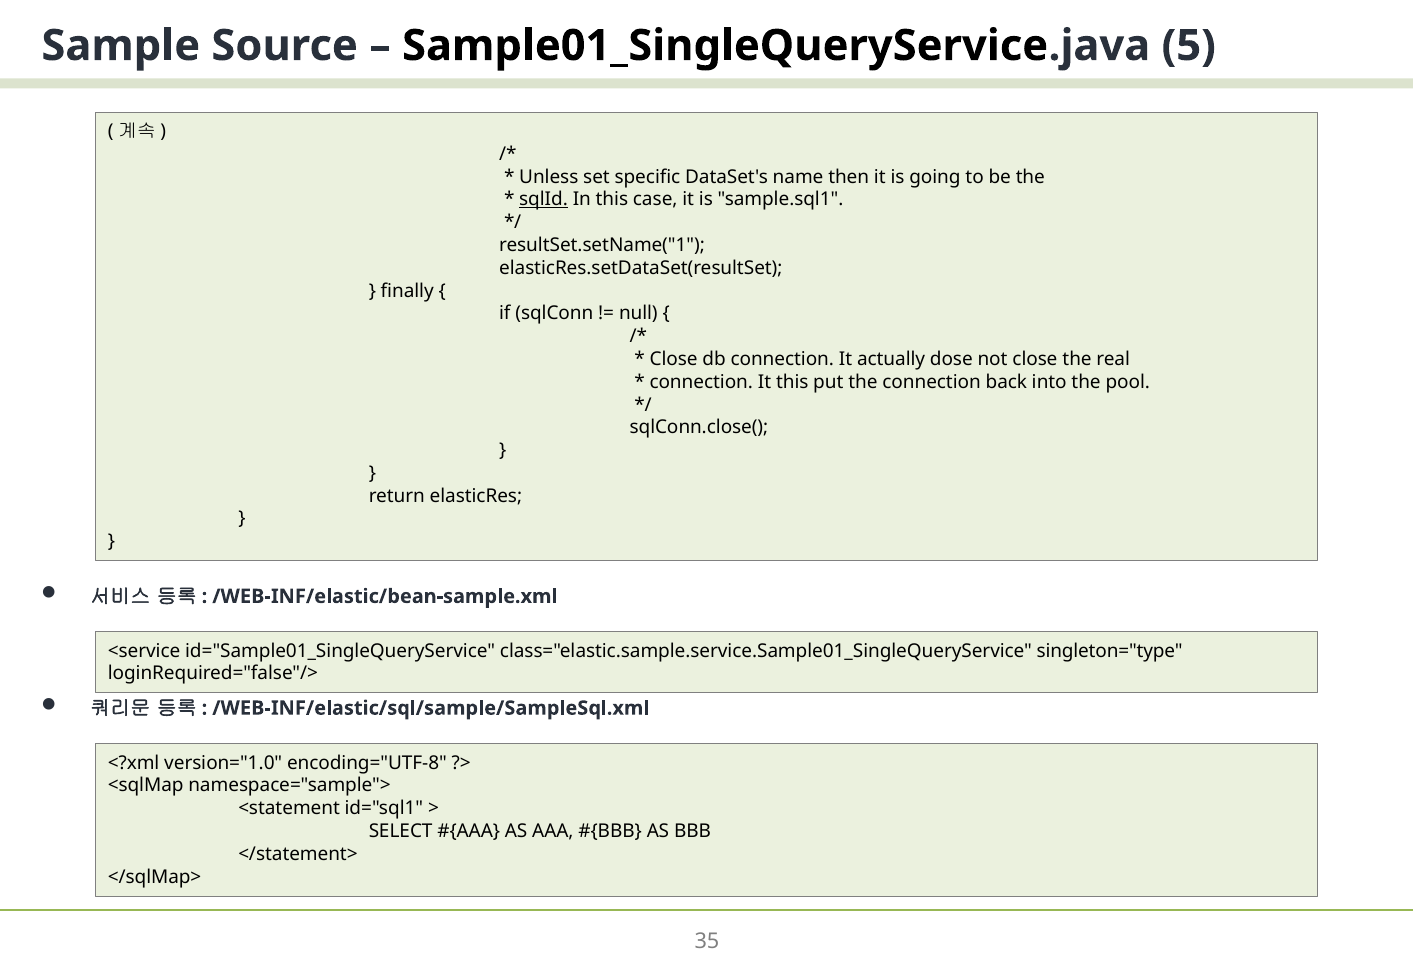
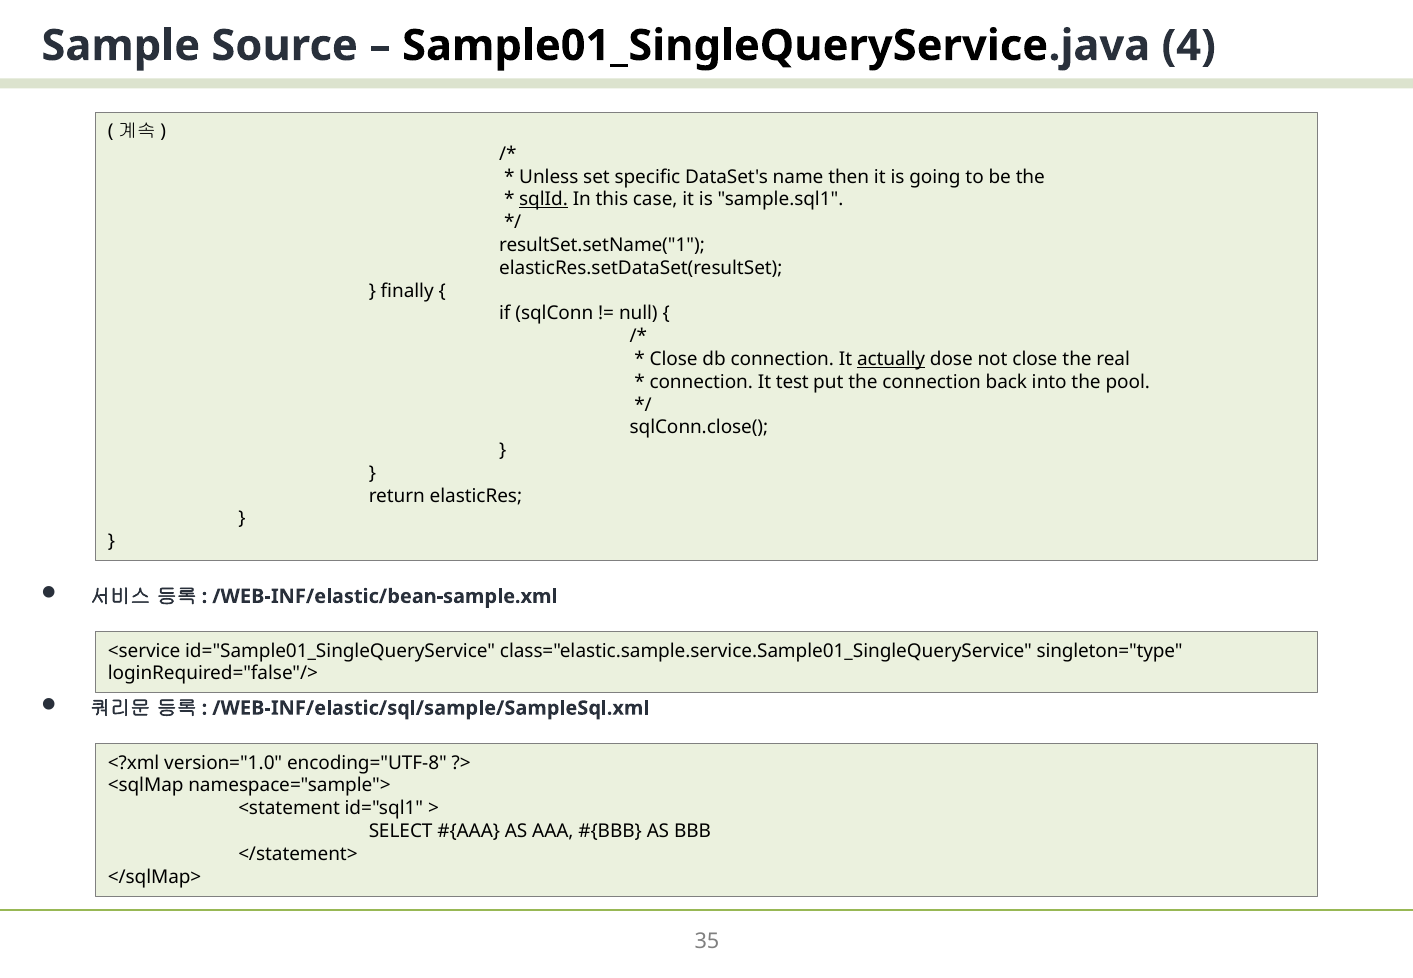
5: 5 -> 4
actually underline: none -> present
It this: this -> test
